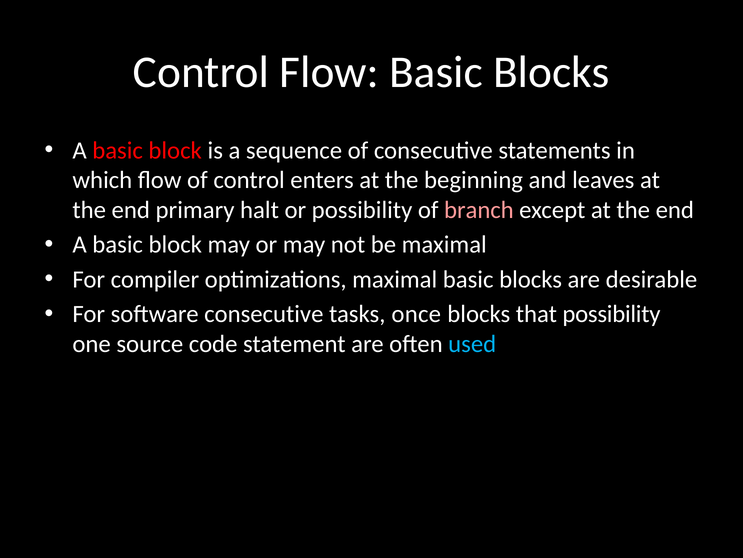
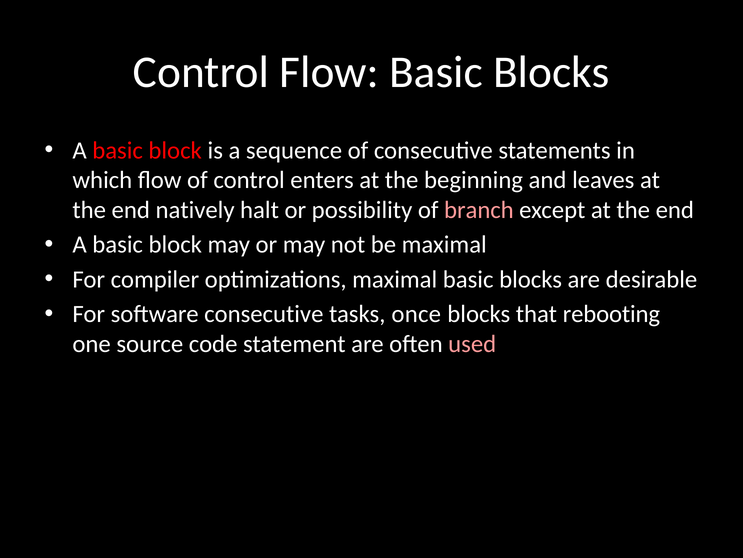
primary: primary -> natively
that possibility: possibility -> rebooting
used colour: light blue -> pink
